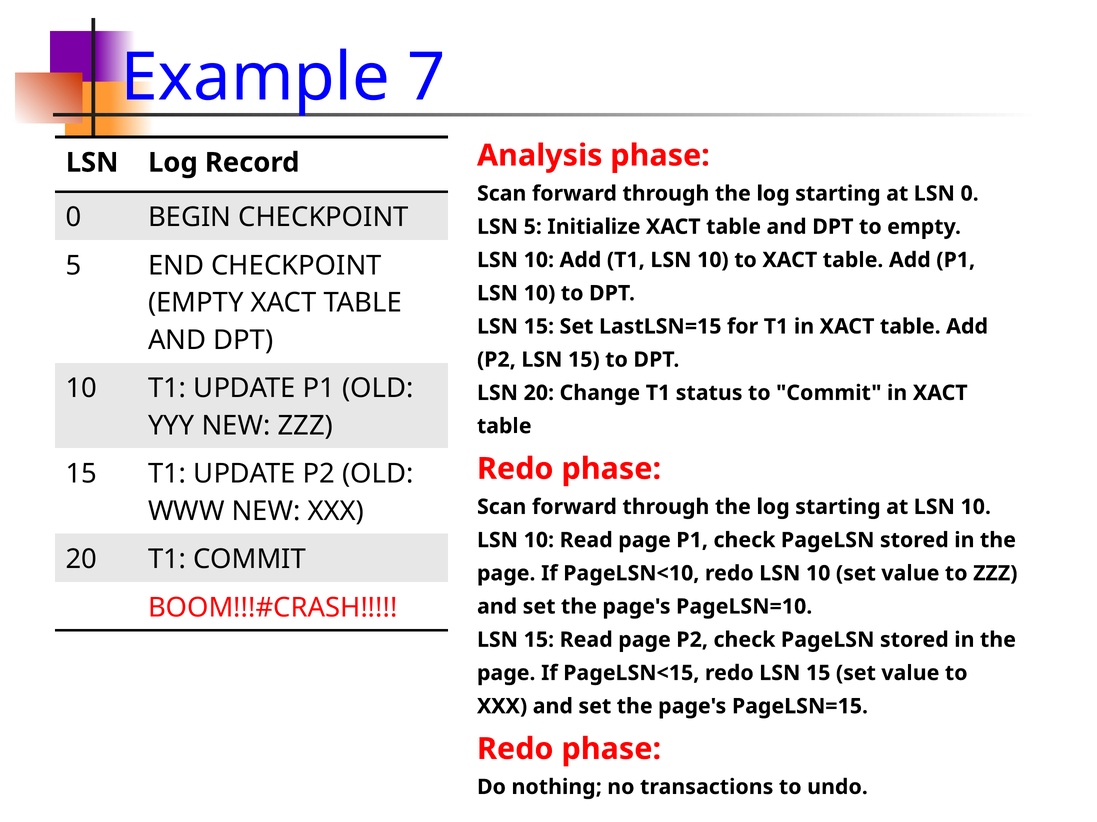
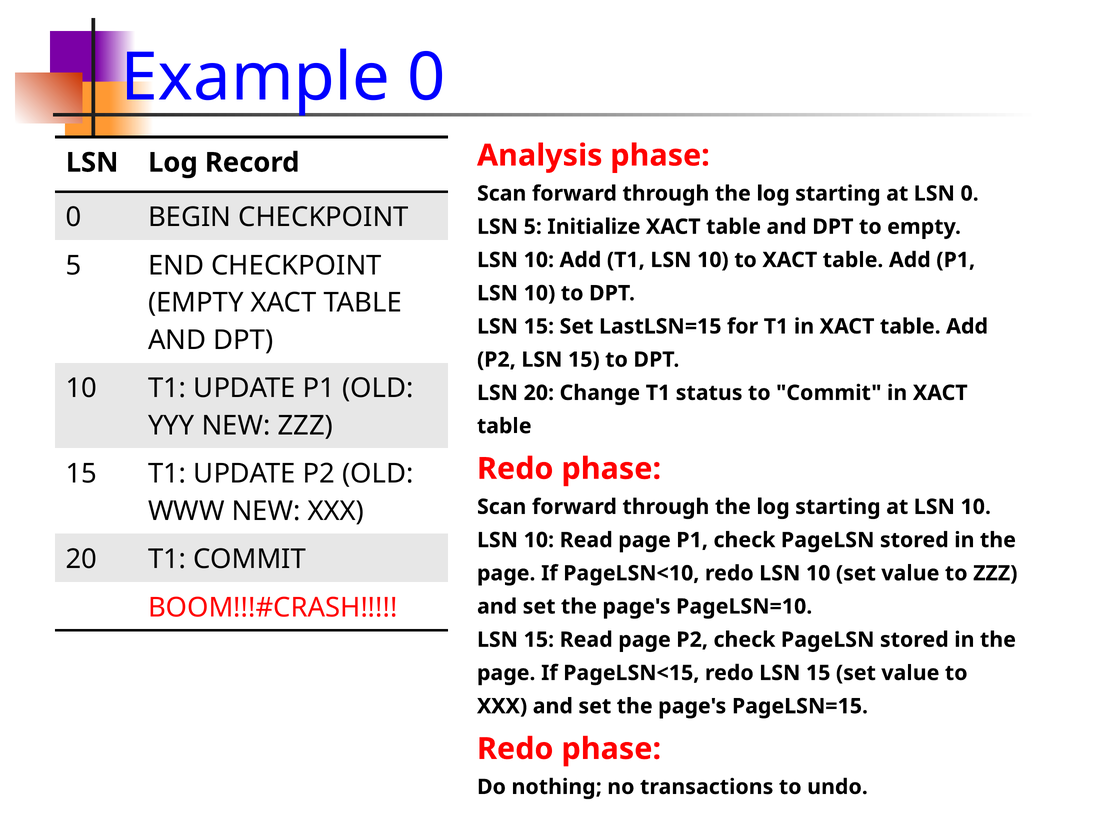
Example 7: 7 -> 0
